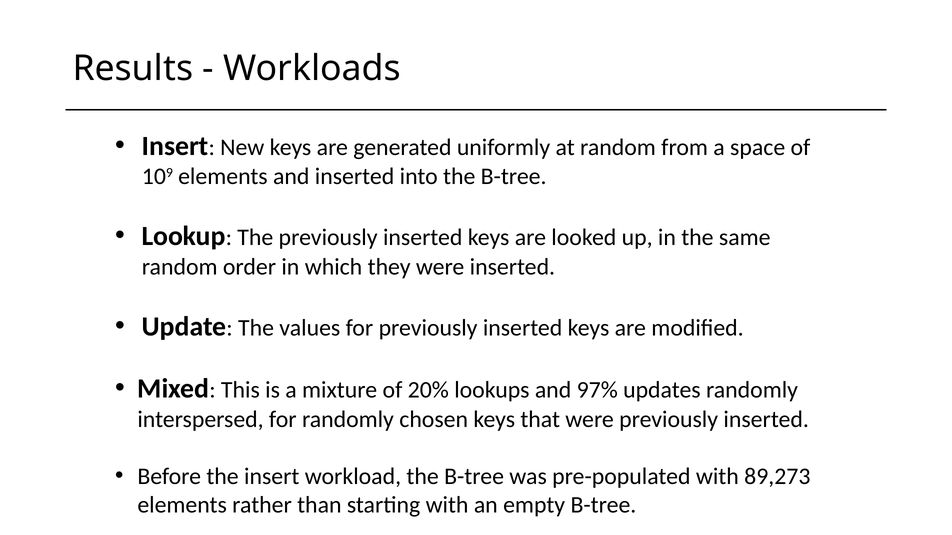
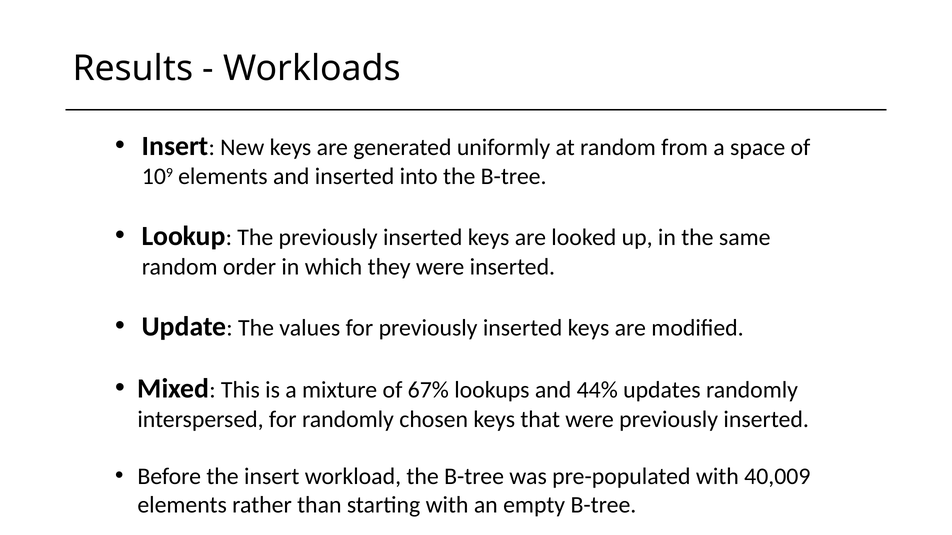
20%: 20% -> 67%
97%: 97% -> 44%
89,273: 89,273 -> 40,009
